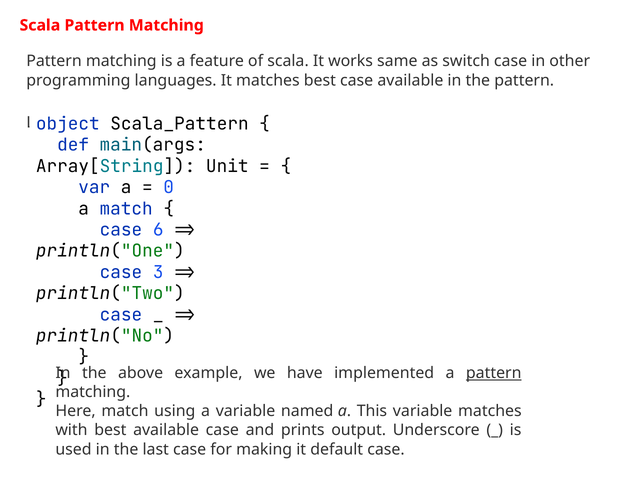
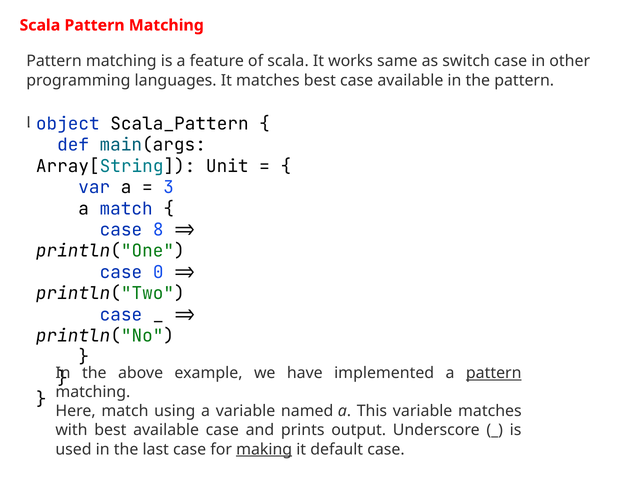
0: 0 -> 3
6: 6 -> 8
3: 3 -> 0
making underline: none -> present
